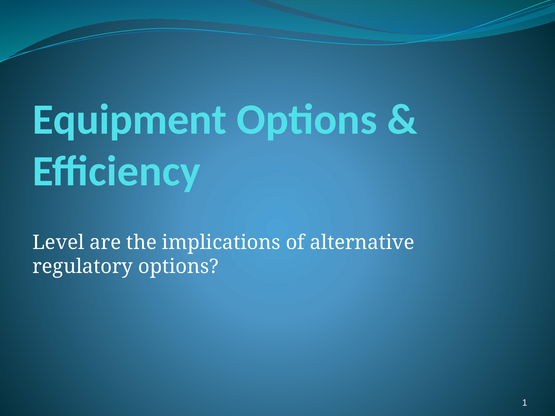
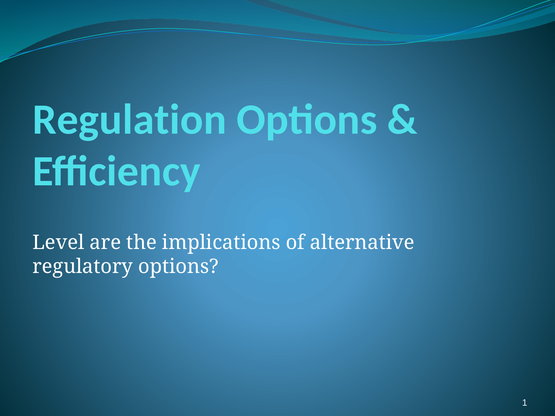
Equipment: Equipment -> Regulation
